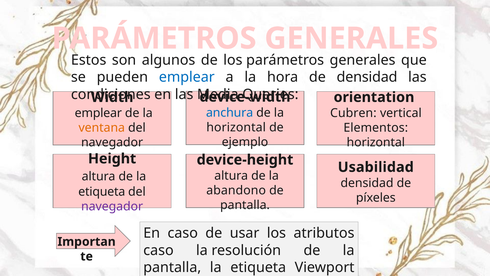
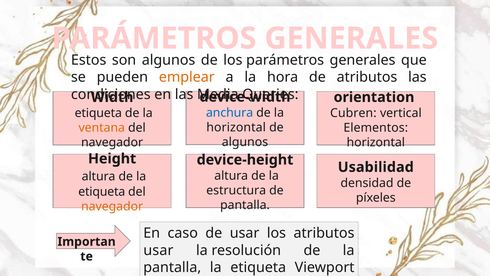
emplear at (187, 77) colour: blue -> orange
de densidad: densidad -> atributos
emplear at (98, 113): emplear -> etiqueta
ejemplo at (245, 142): ejemplo -> algunos
abandono: abandono -> estructura
navegador at (112, 206) colour: purple -> orange
caso at (158, 250): caso -> usar
